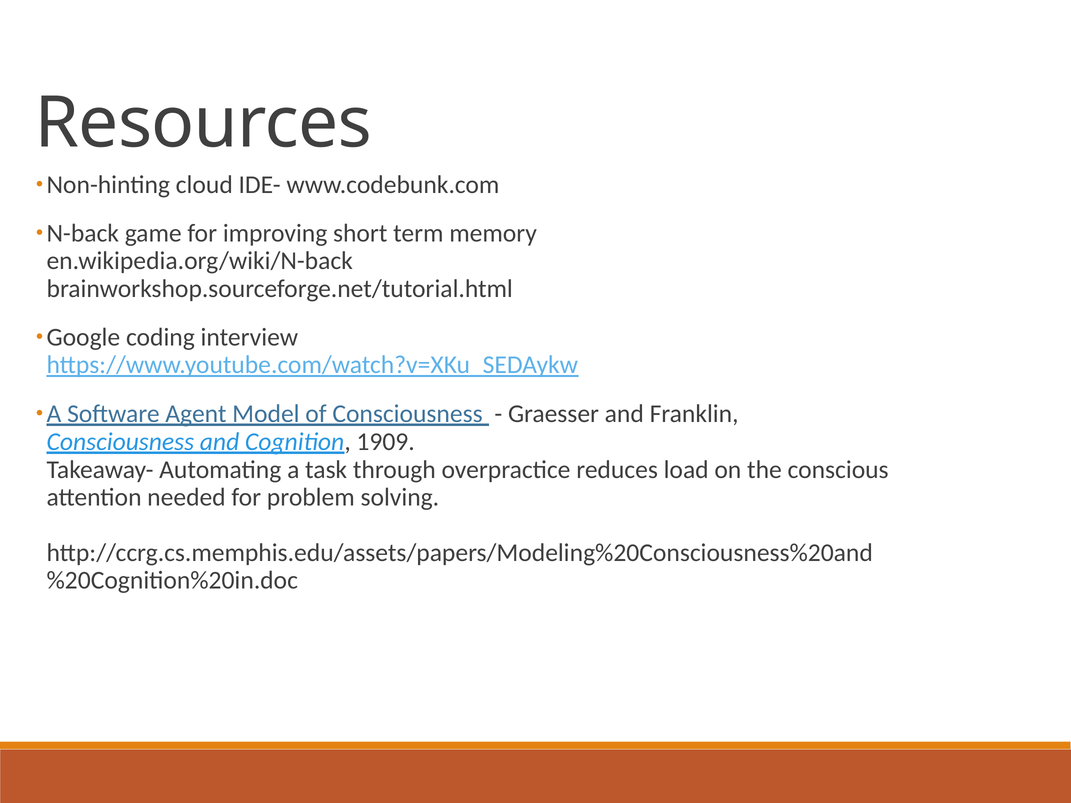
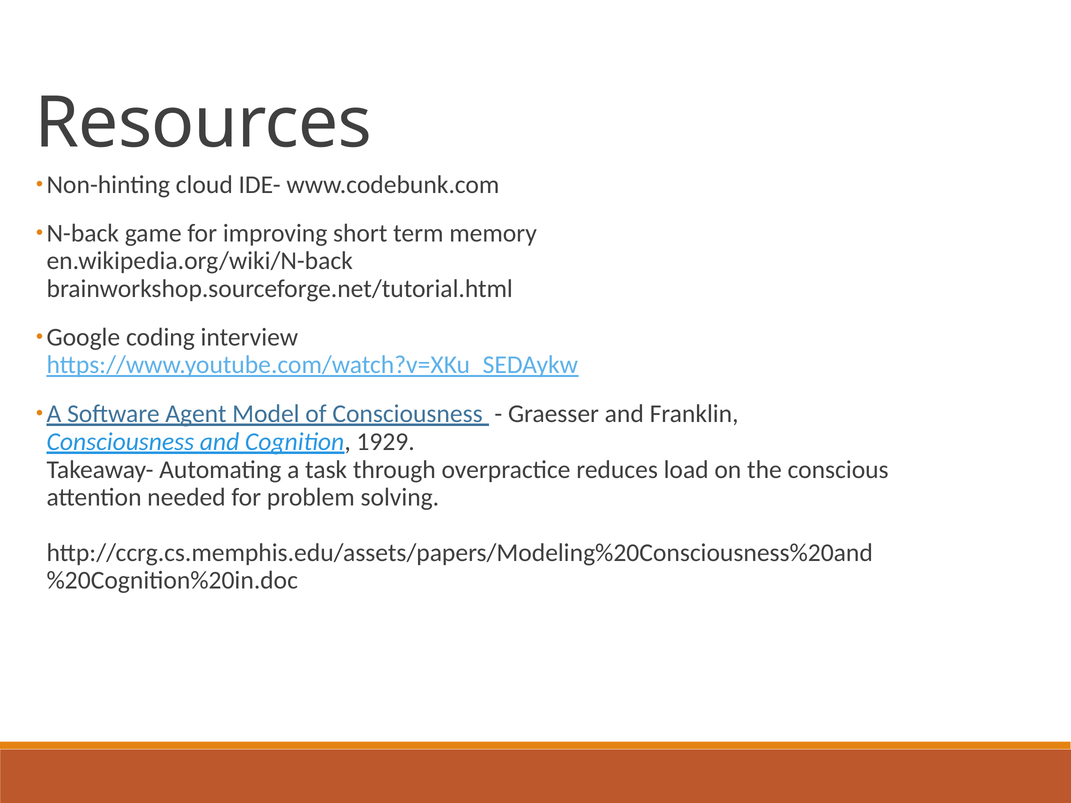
1909: 1909 -> 1929
